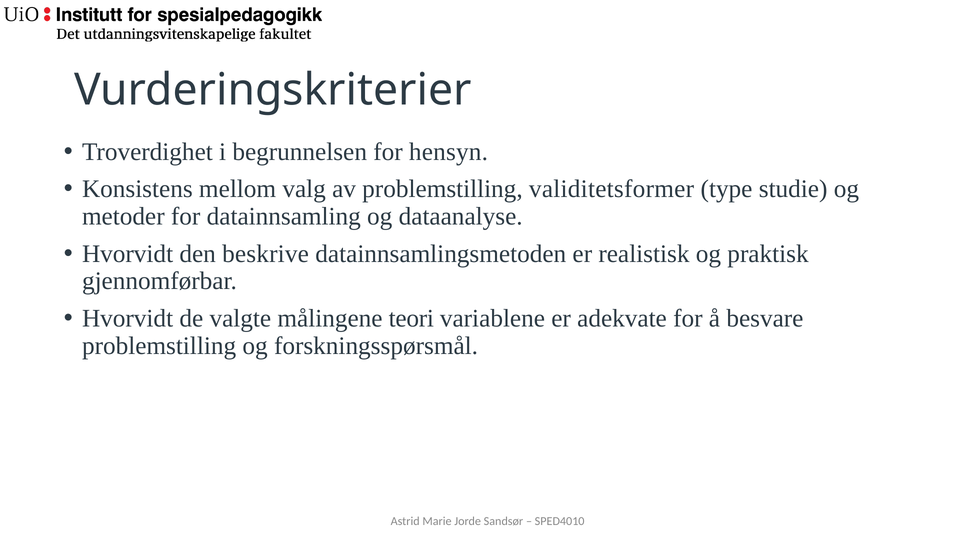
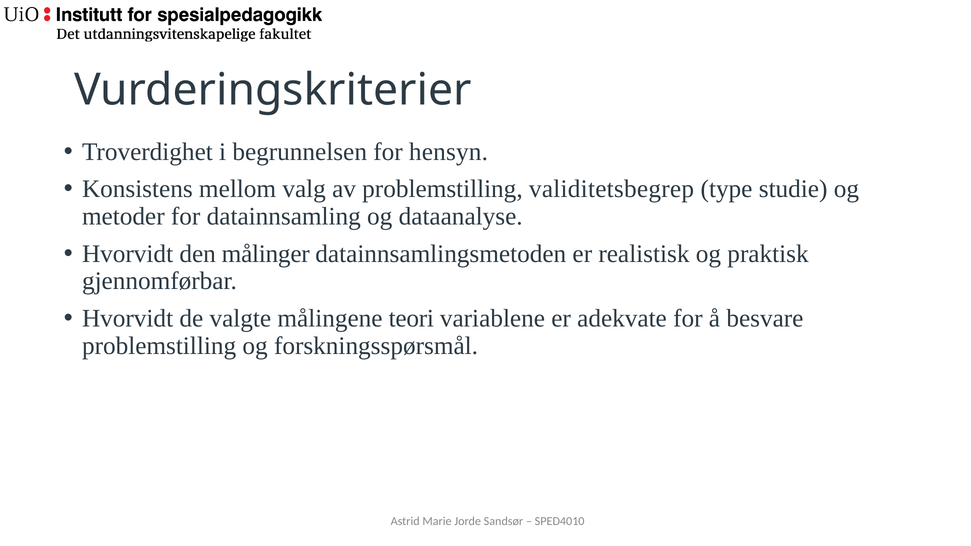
validitetsformer: validitetsformer -> validitetsbegrep
beskrive: beskrive -> målinger
